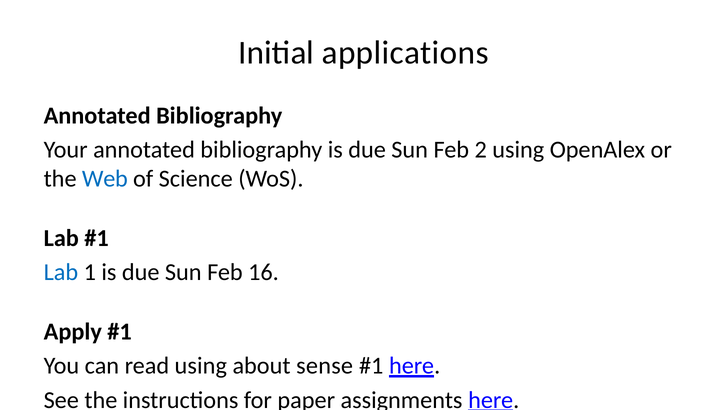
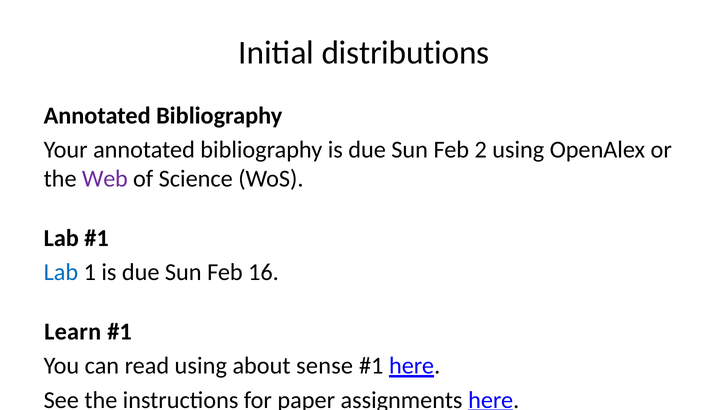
applications: applications -> distributions
Web colour: blue -> purple
Apply at (73, 331): Apply -> Learn
